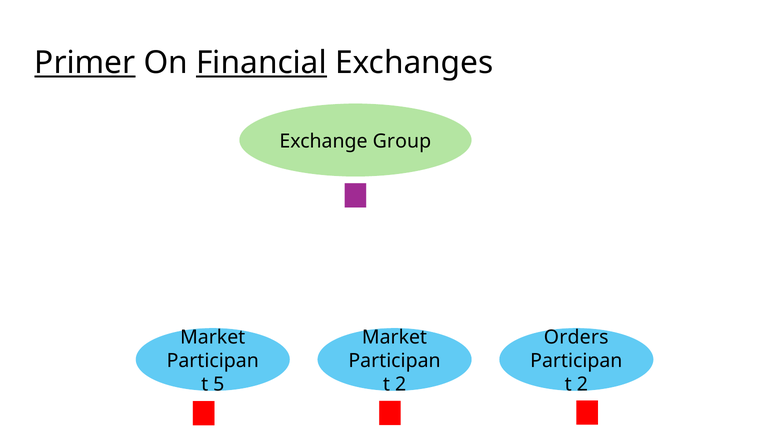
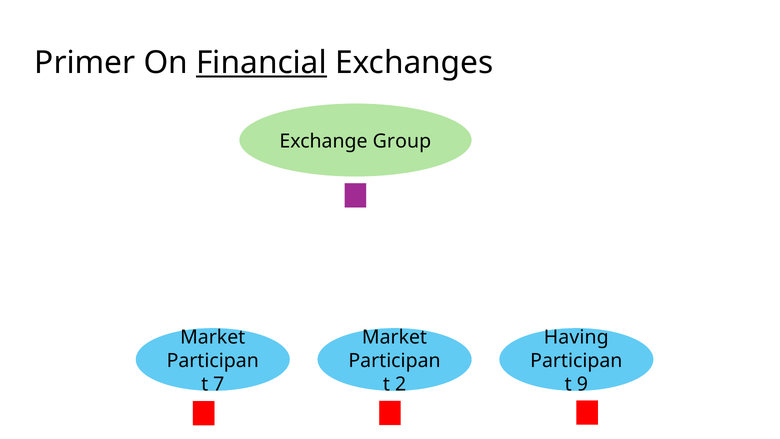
Primer underline: present -> none
Orders: Orders -> Having
5: 5 -> 7
2 at (582, 384): 2 -> 9
